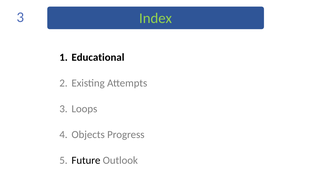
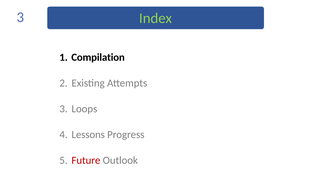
Educational: Educational -> Compilation
Objects: Objects -> Lessons
Future colour: black -> red
